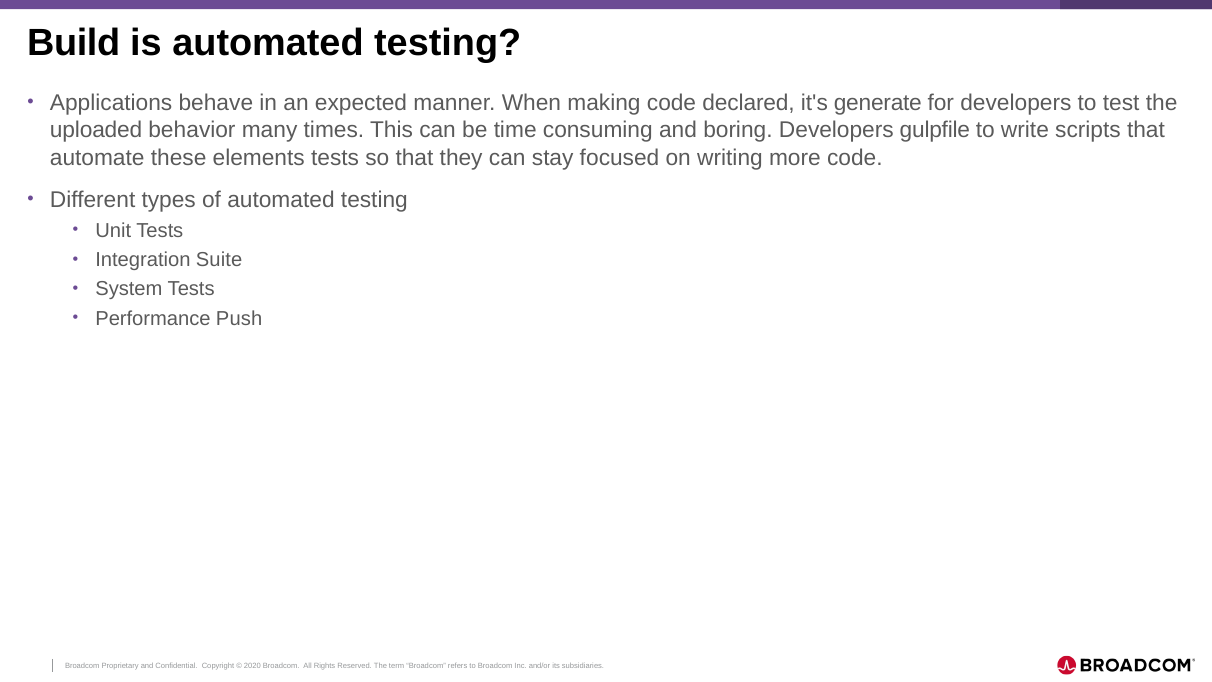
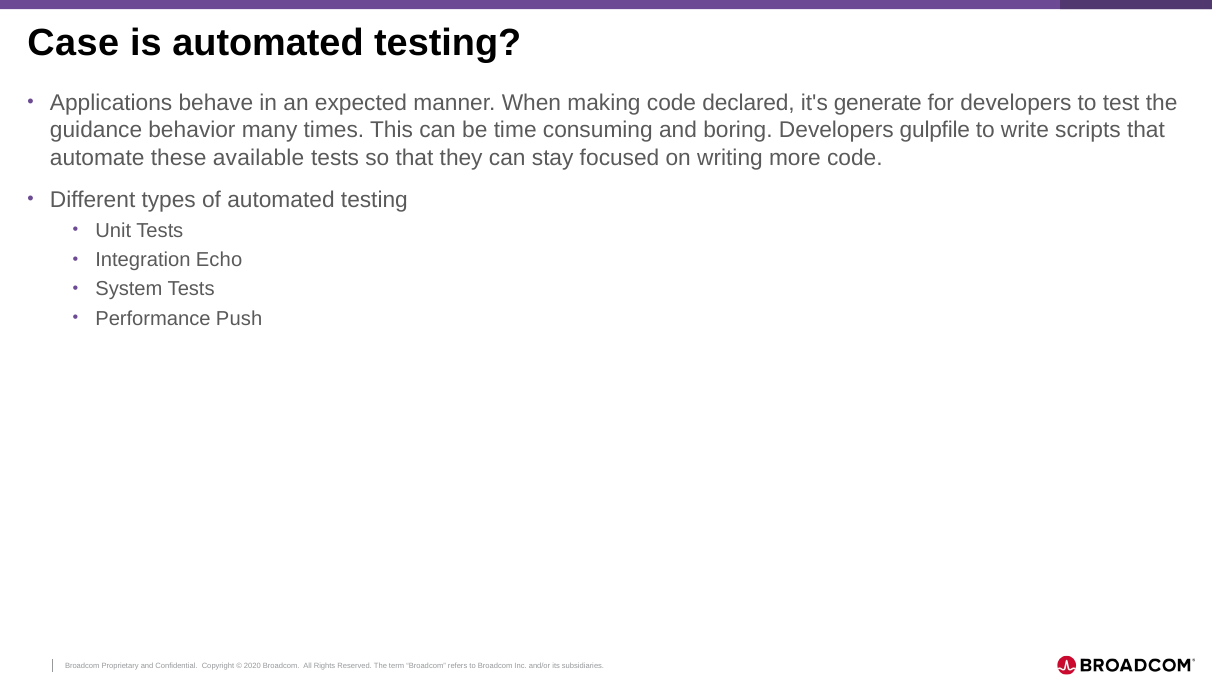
Build: Build -> Case
uploaded: uploaded -> guidance
elements: elements -> available
Suite: Suite -> Echo
